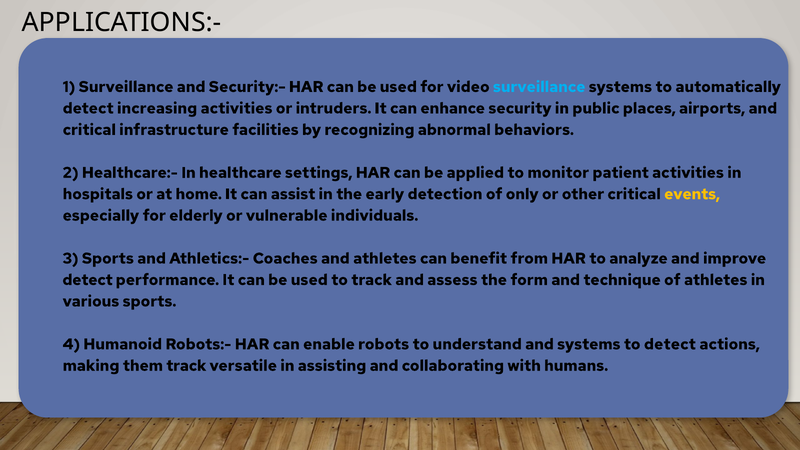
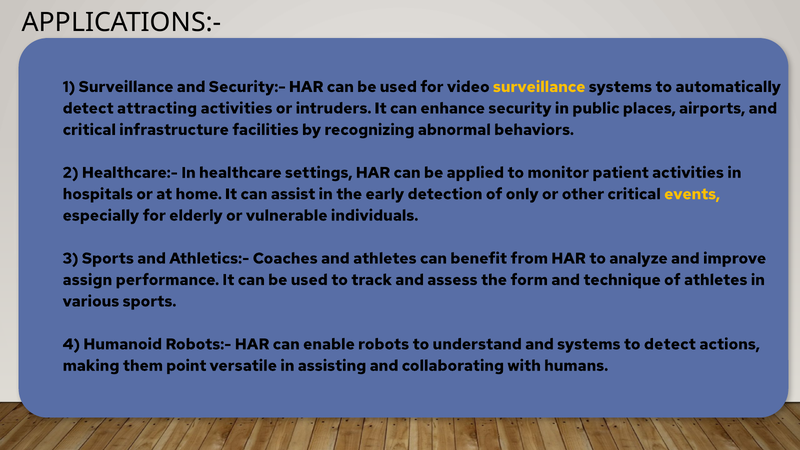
surveillance at (539, 87) colour: light blue -> yellow
increasing: increasing -> attracting
detect at (88, 280): detect -> assign
them track: track -> point
